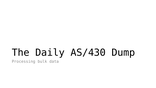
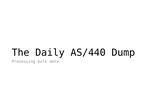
AS/430: AS/430 -> AS/440
